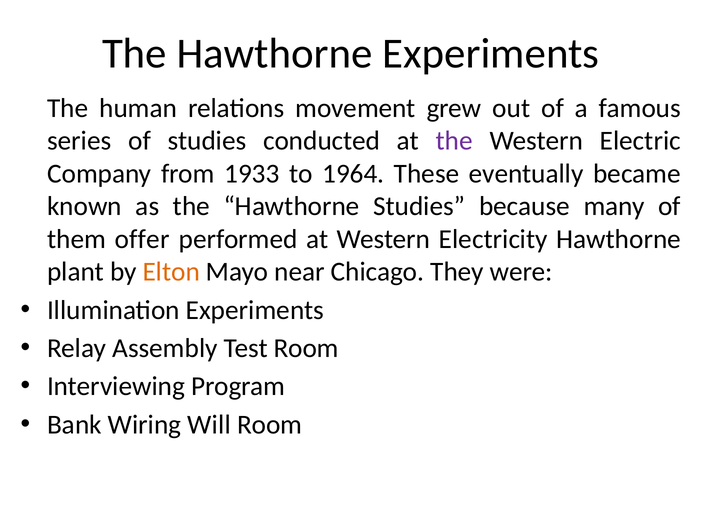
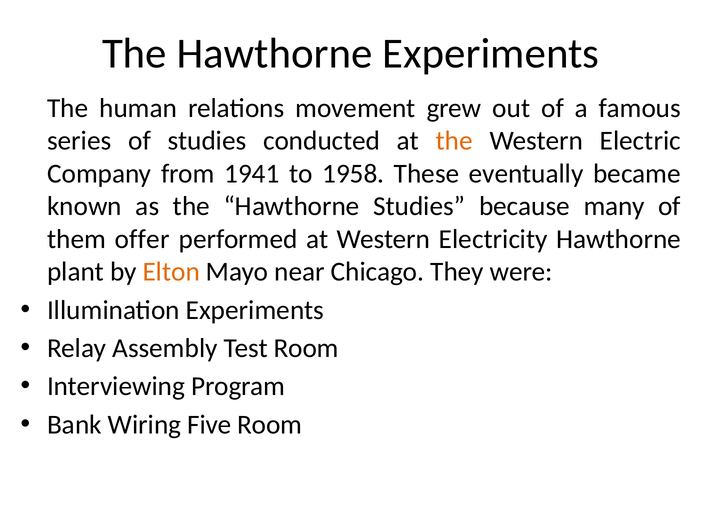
the at (454, 141) colour: purple -> orange
1933: 1933 -> 1941
1964: 1964 -> 1958
Will: Will -> Five
